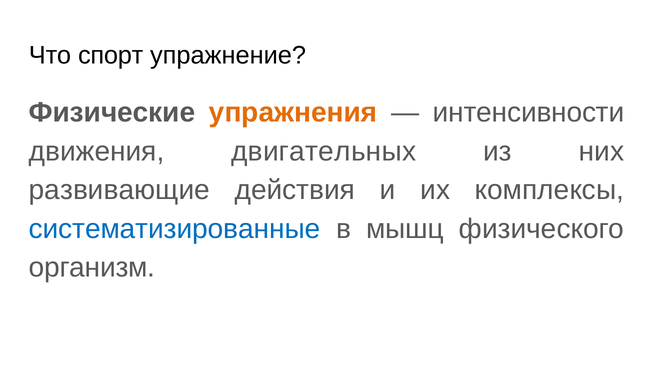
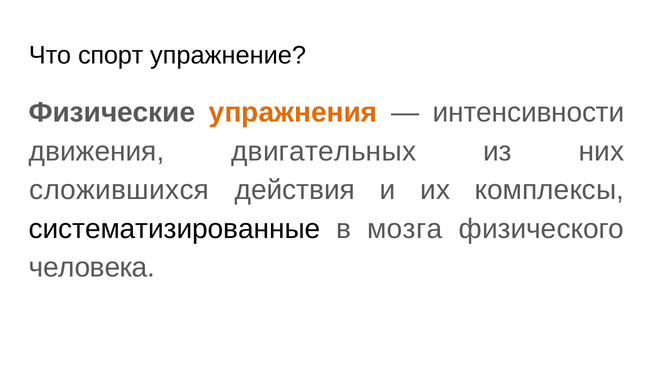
развивающие: развивающие -> сложившихся
систематизированные colour: blue -> black
мышц: мышц -> мозга
организм: организм -> человека
